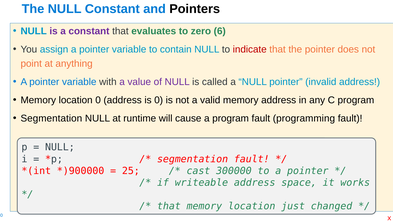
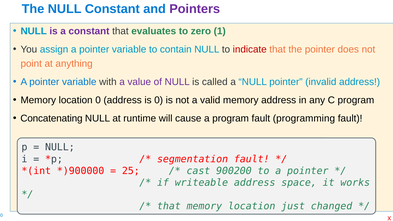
Pointers colour: black -> purple
6: 6 -> 1
Segmentation at (51, 118): Segmentation -> Concatenating
300000: 300000 -> 900200
